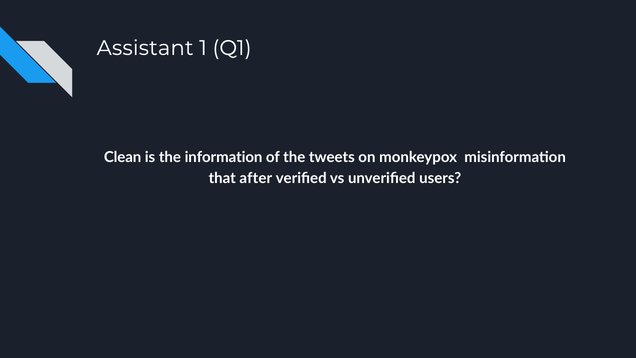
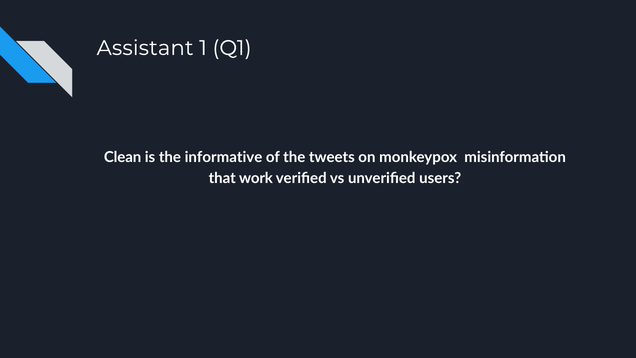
information: information -> informative
after: after -> work
